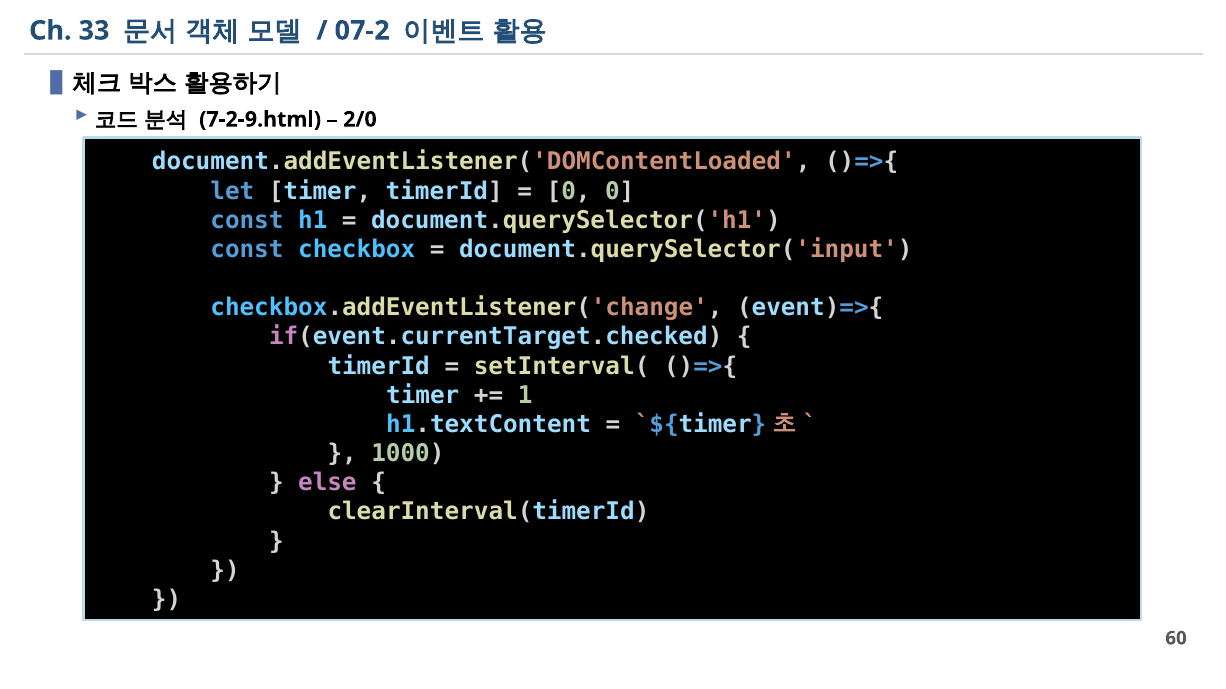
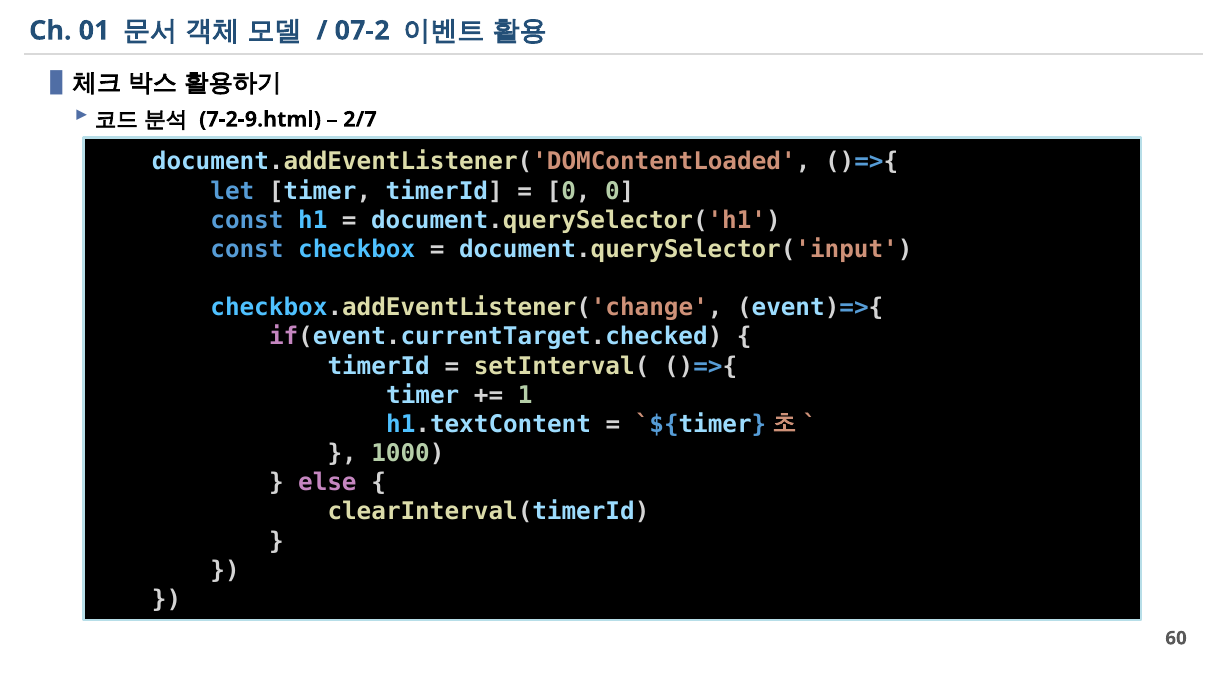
33: 33 -> 01
2/0: 2/0 -> 2/7
